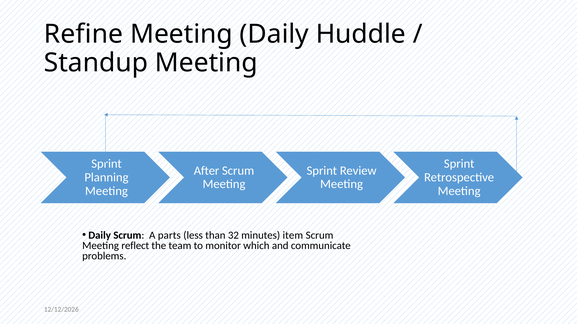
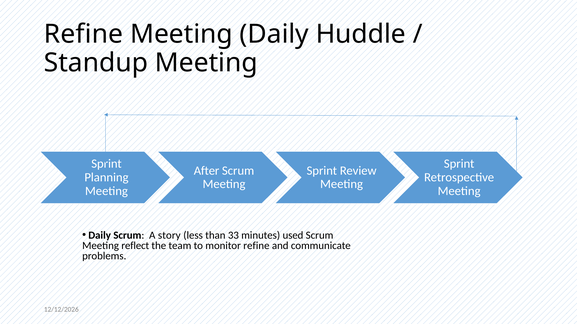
parts: parts -> story
32: 32 -> 33
item: item -> used
monitor which: which -> refine
